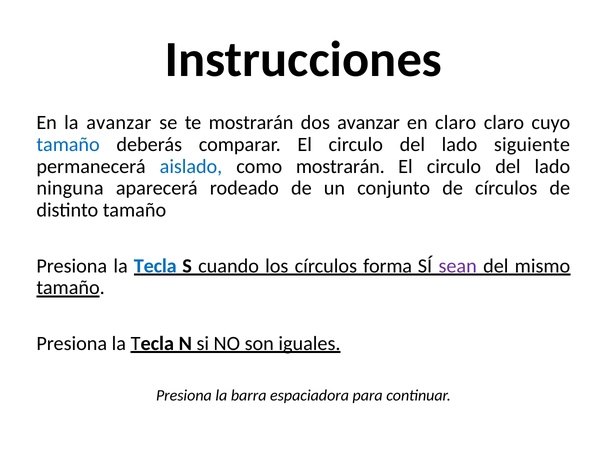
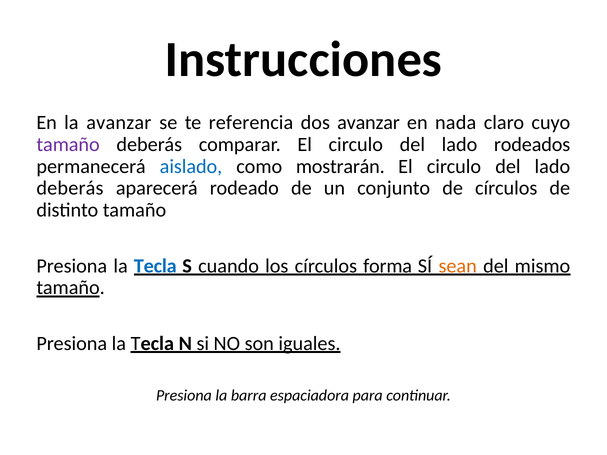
te mostrarán: mostrarán -> referencia
en claro: claro -> nada
tamaño at (68, 145) colour: blue -> purple
siguiente: siguiente -> rodeados
ninguna at (70, 188): ninguna -> deberás
sean colour: purple -> orange
